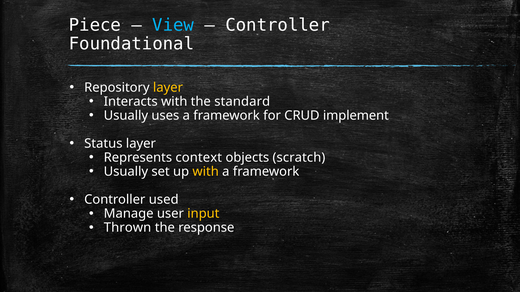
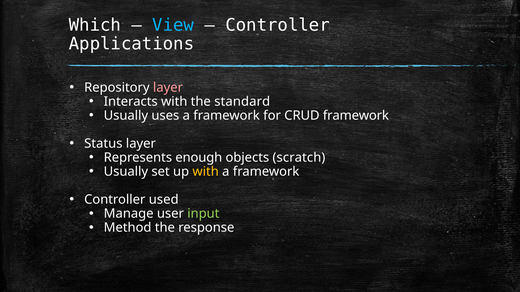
Piece: Piece -> Which
Foundational: Foundational -> Applications
layer at (168, 88) colour: yellow -> pink
CRUD implement: implement -> framework
context: context -> enough
input colour: yellow -> light green
Thrown: Thrown -> Method
